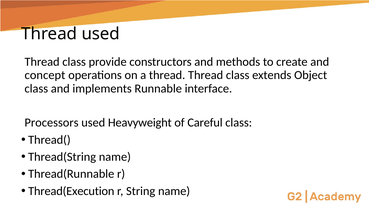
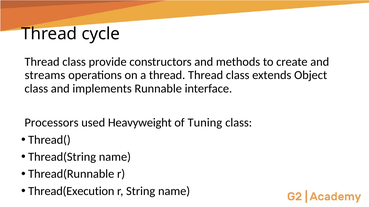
Thread used: used -> cycle
concept: concept -> streams
Careful: Careful -> Tuning
